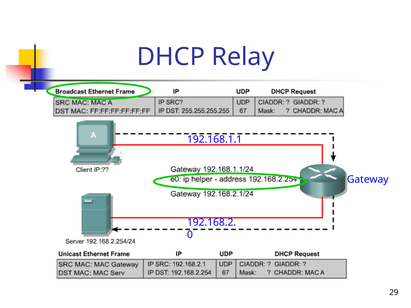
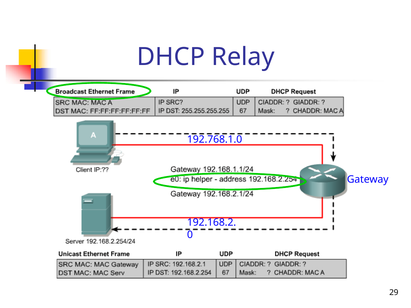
192.168.1.1: 192.168.1.1 -> 192.768.1.0
